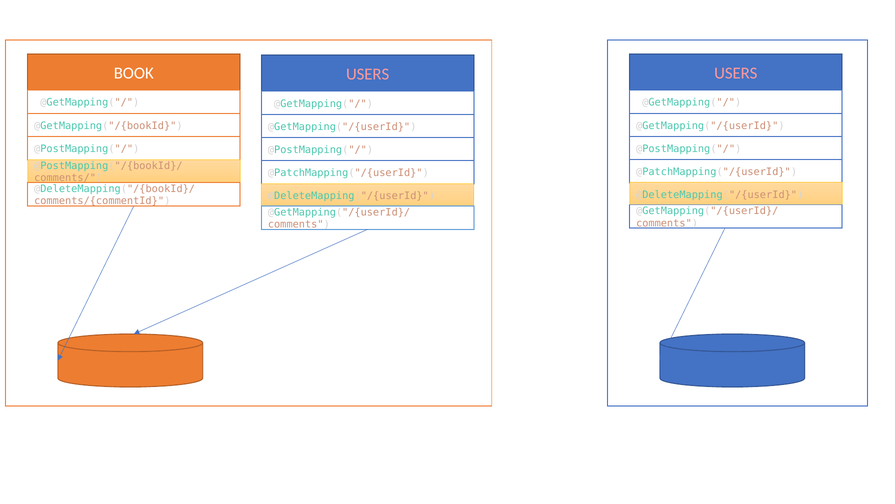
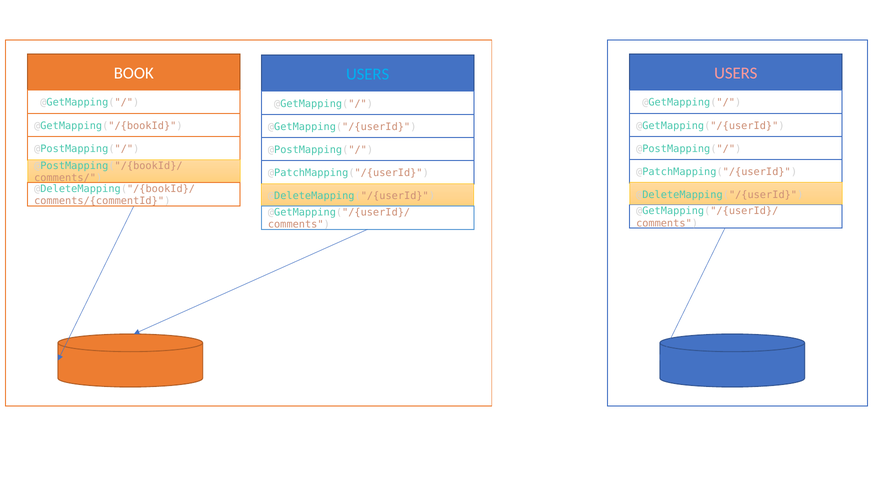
USERS at (368, 74) colour: pink -> light blue
